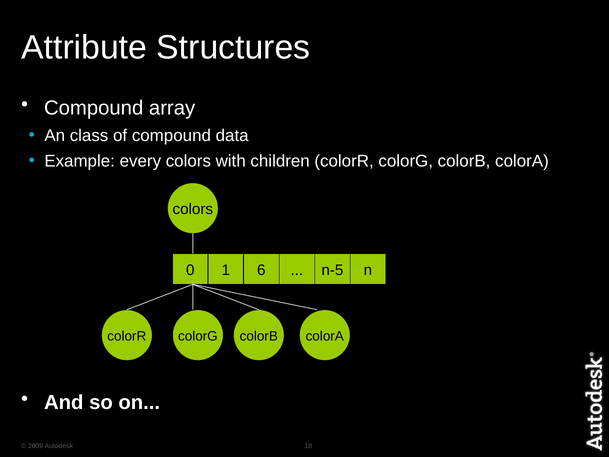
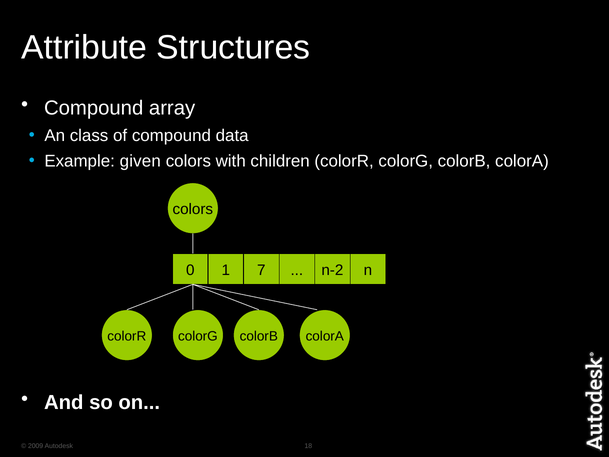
every: every -> given
6: 6 -> 7
n-5: n-5 -> n-2
